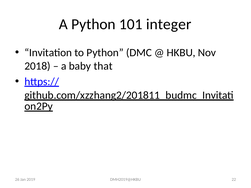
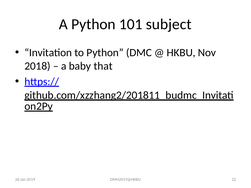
integer: integer -> subject
